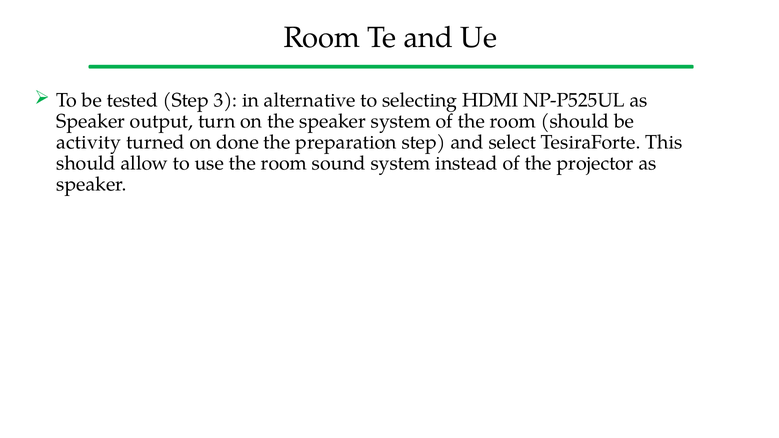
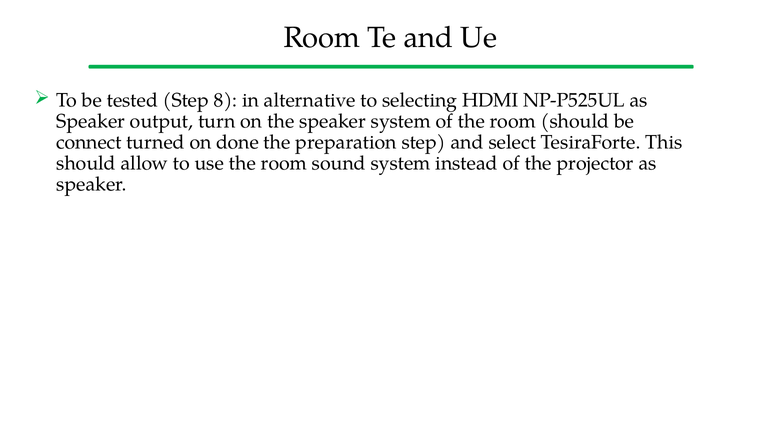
3: 3 -> 8
activity: activity -> connect
